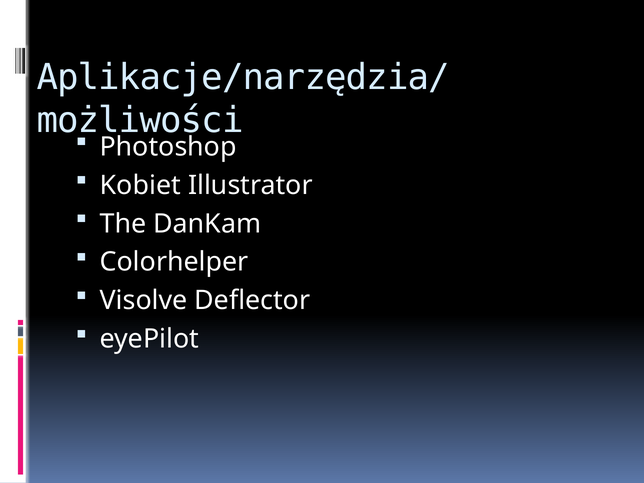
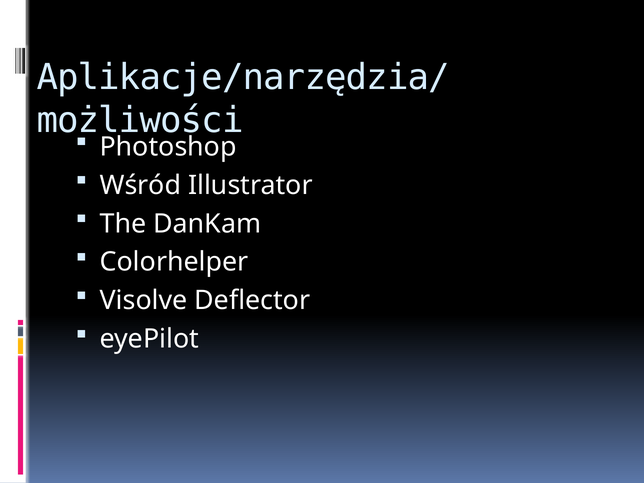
Kobiet: Kobiet -> Wśród
